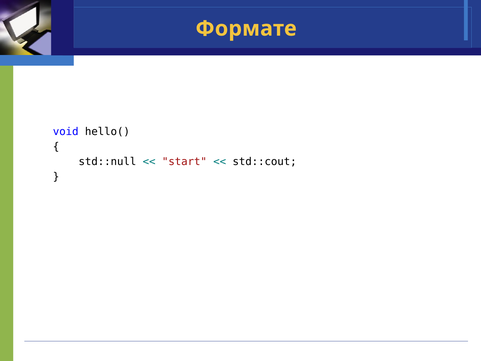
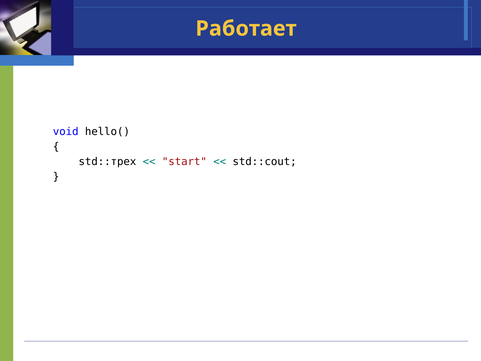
Формате: Формате -> Работает
std::null: std::null -> std::трех
